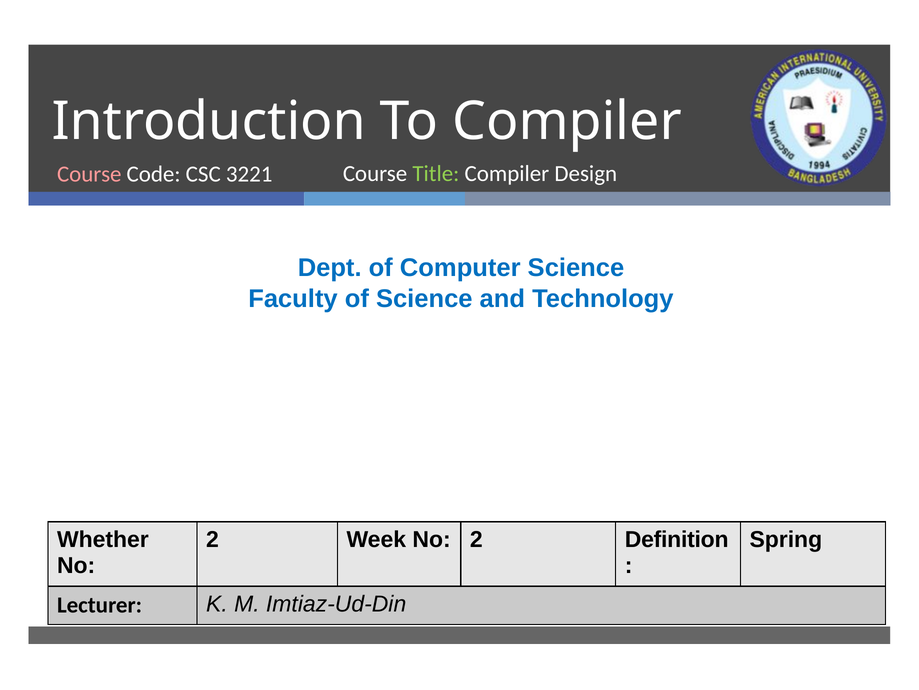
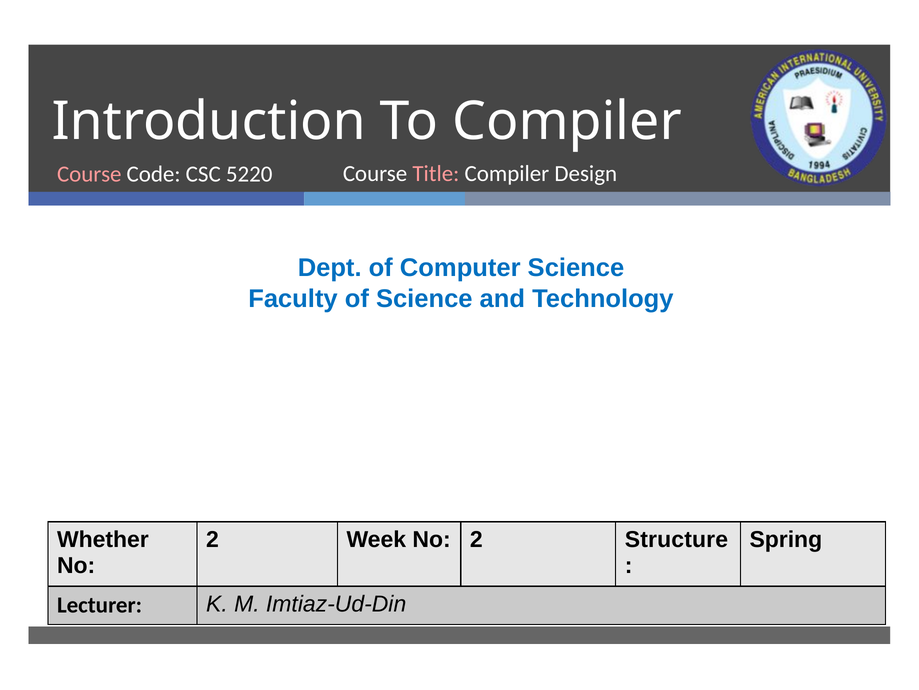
Title colour: light green -> pink
3221: 3221 -> 5220
Definition: Definition -> Structure
